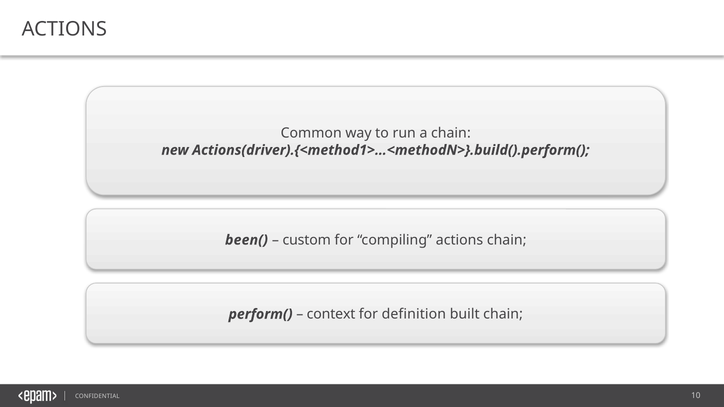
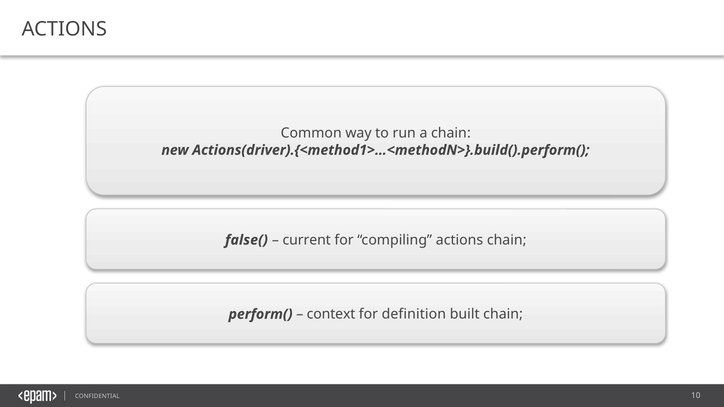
been(: been( -> false(
custom: custom -> current
